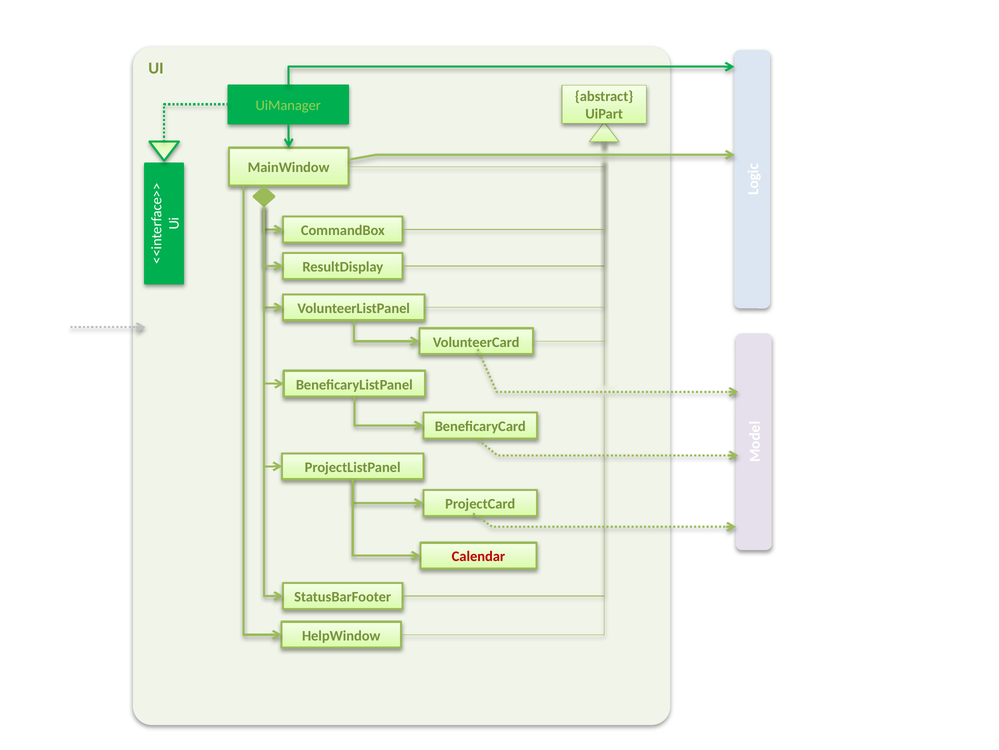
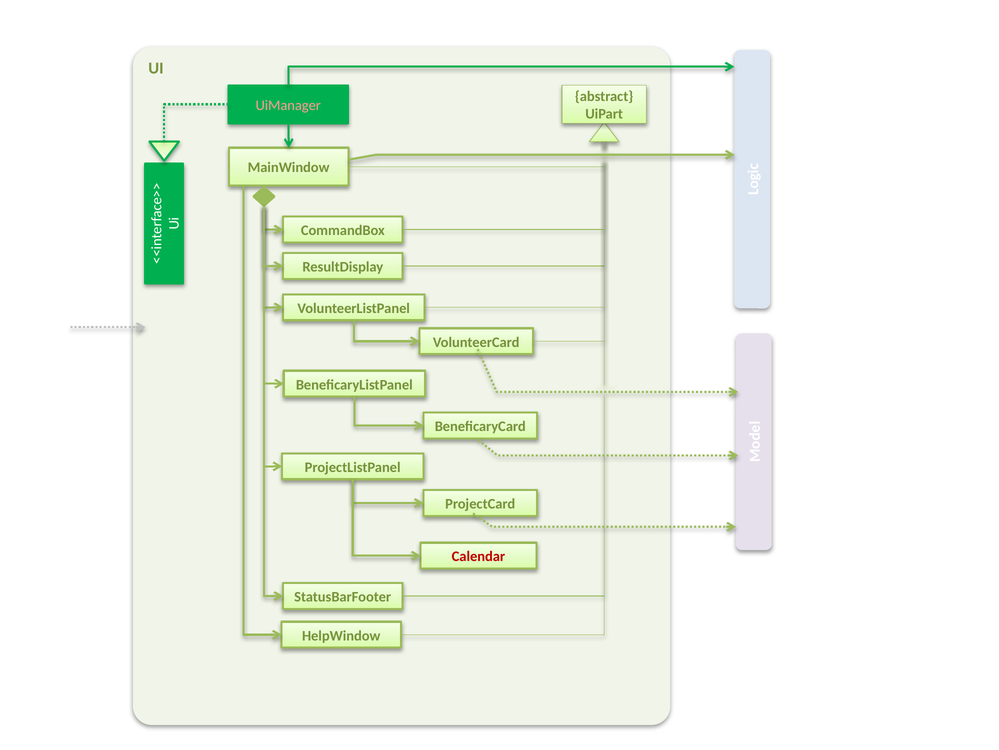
UiManager colour: light green -> pink
